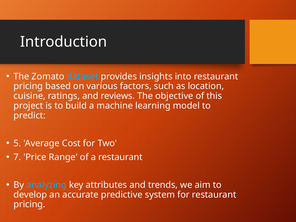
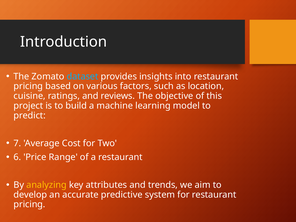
5: 5 -> 7
7: 7 -> 6
analyzing colour: light blue -> yellow
